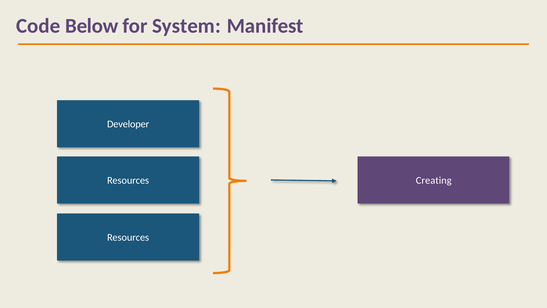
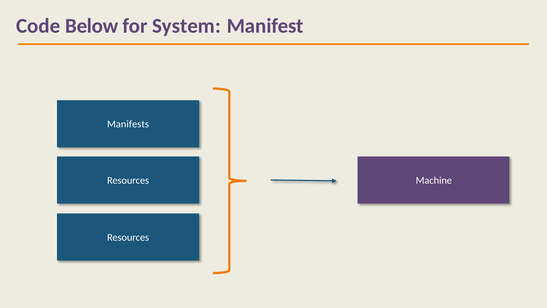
Developer: Developer -> Manifests
Creating: Creating -> Machine
